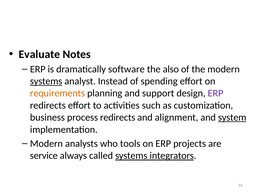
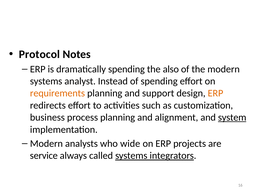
Evaluate: Evaluate -> Protocol
dramatically software: software -> spending
systems at (46, 81) underline: present -> none
ERP at (215, 93) colour: purple -> orange
process redirects: redirects -> planning
tools: tools -> wide
